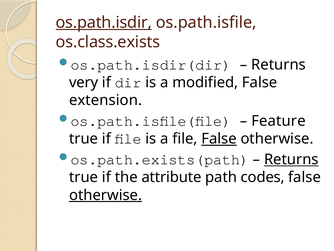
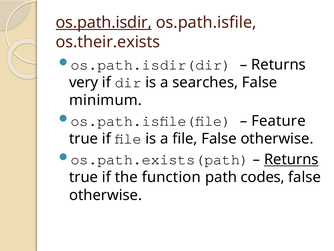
os.class.exists: os.class.exists -> os.their.exists
modified: modified -> searches
extension: extension -> minimum
False at (219, 139) underline: present -> none
attribute: attribute -> function
otherwise at (106, 195) underline: present -> none
